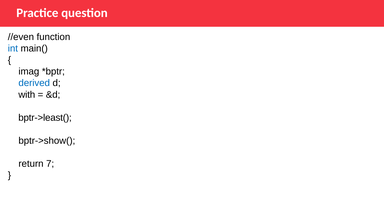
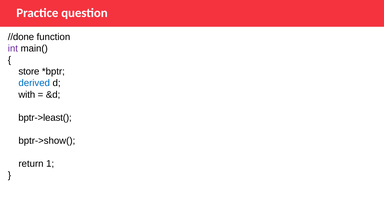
//even: //even -> //done
int colour: blue -> purple
imag: imag -> store
7: 7 -> 1
